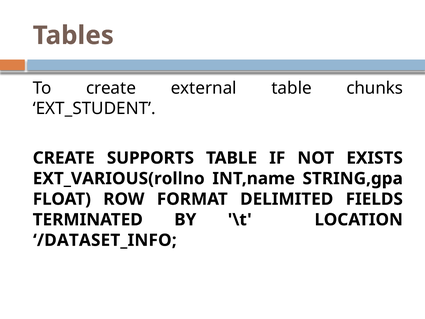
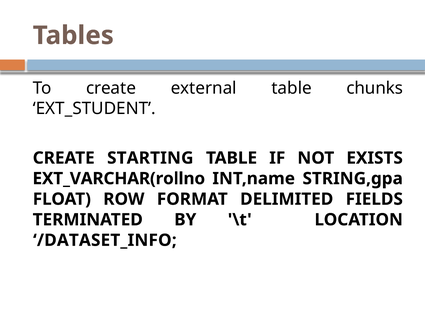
SUPPORTS: SUPPORTS -> STARTING
EXT_VARIOUS(rollno: EXT_VARIOUS(rollno -> EXT_VARCHAR(rollno
